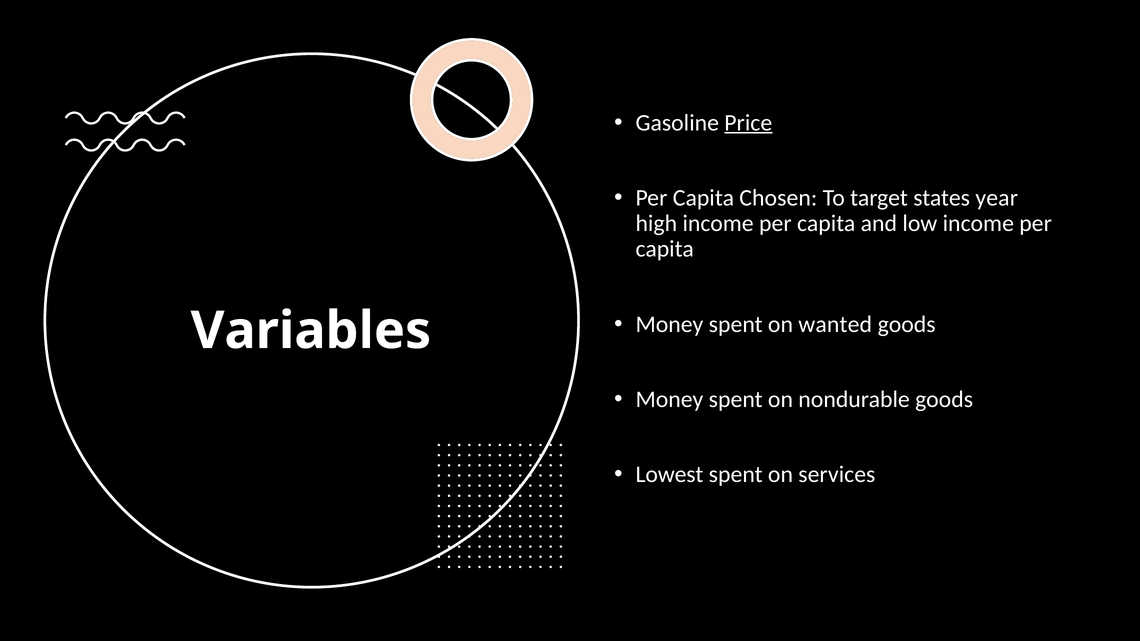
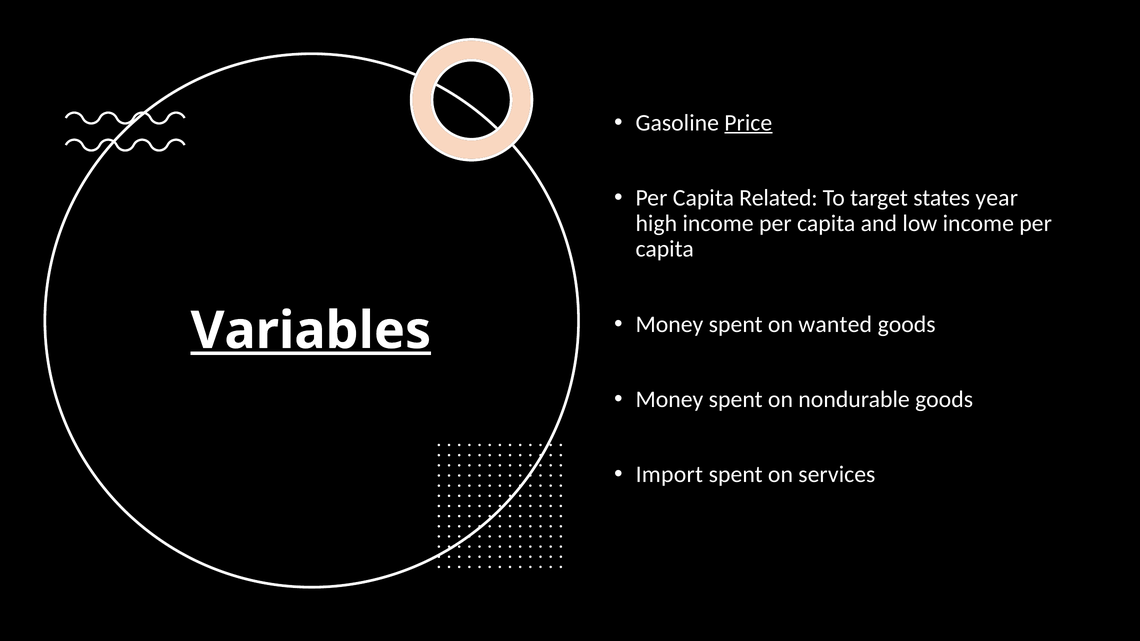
Chosen: Chosen -> Related
Variables underline: none -> present
Lowest: Lowest -> Import
